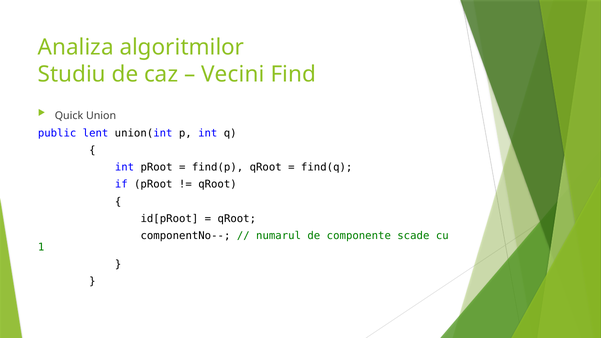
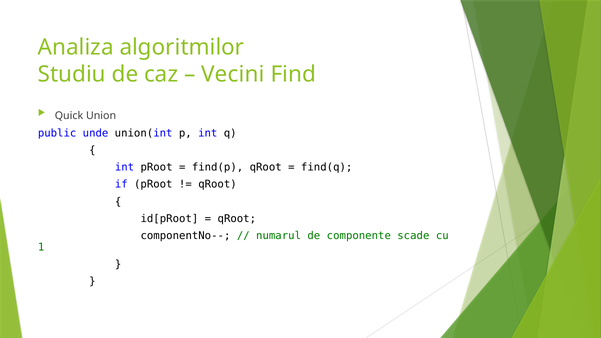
lent: lent -> unde
